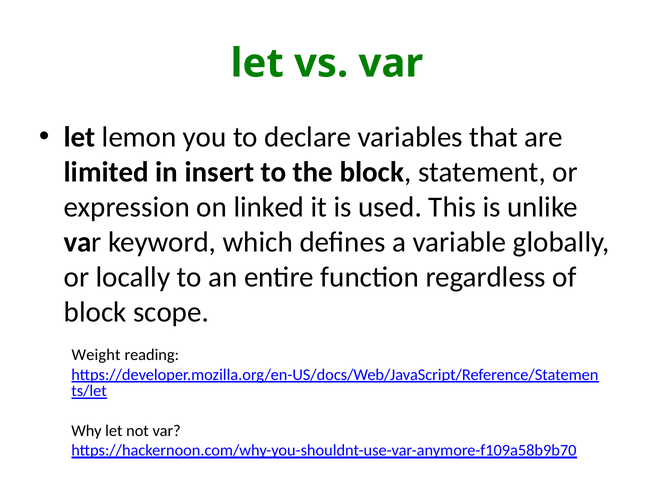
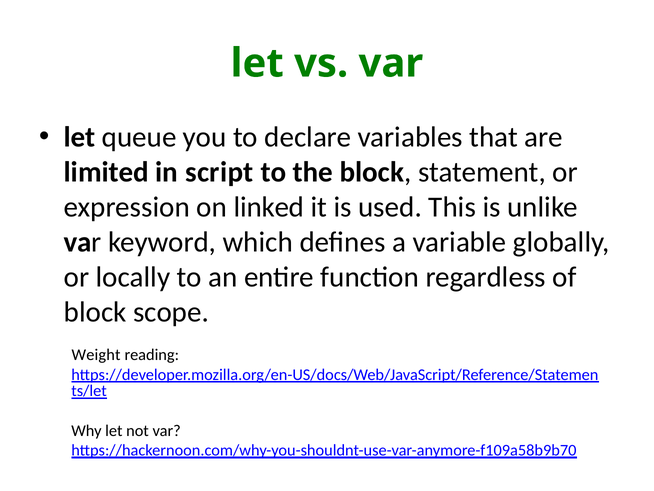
lemon: lemon -> queue
insert: insert -> script
